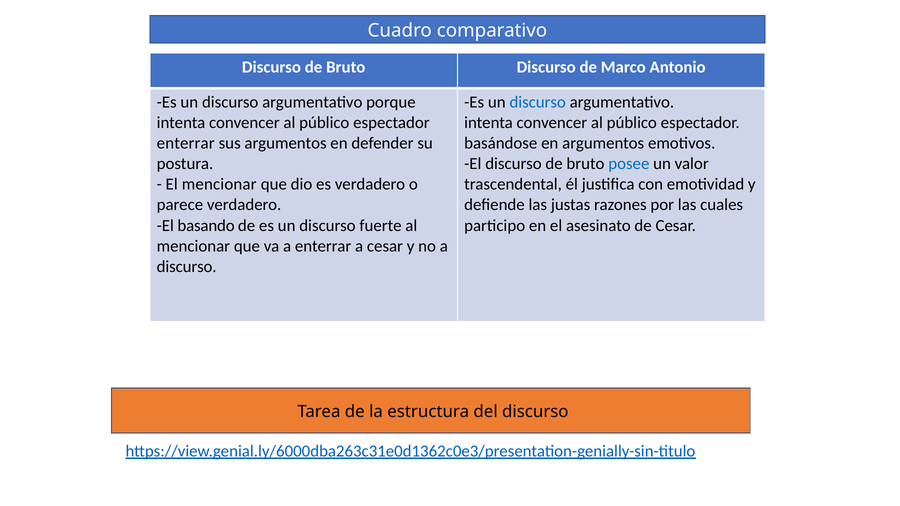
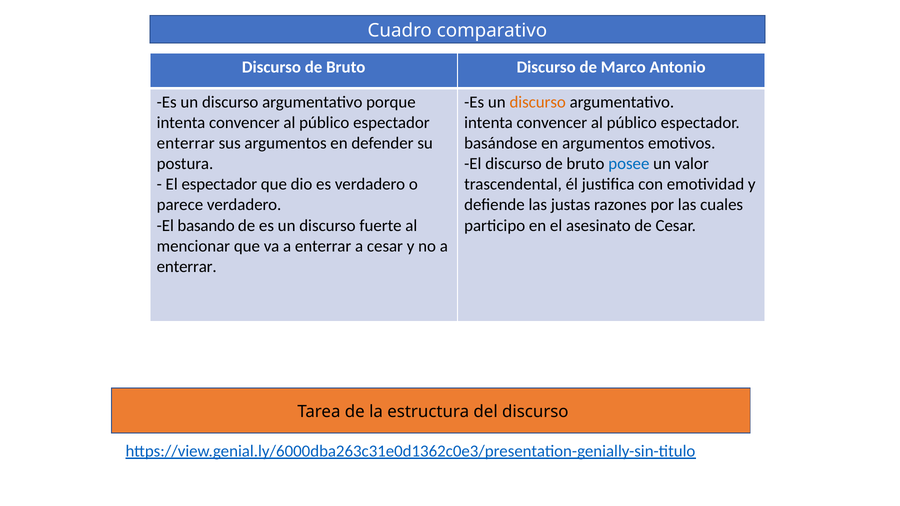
discurso at (538, 102) colour: blue -> orange
El mencionar: mencionar -> espectador
discurso at (187, 267): discurso -> enterrar
